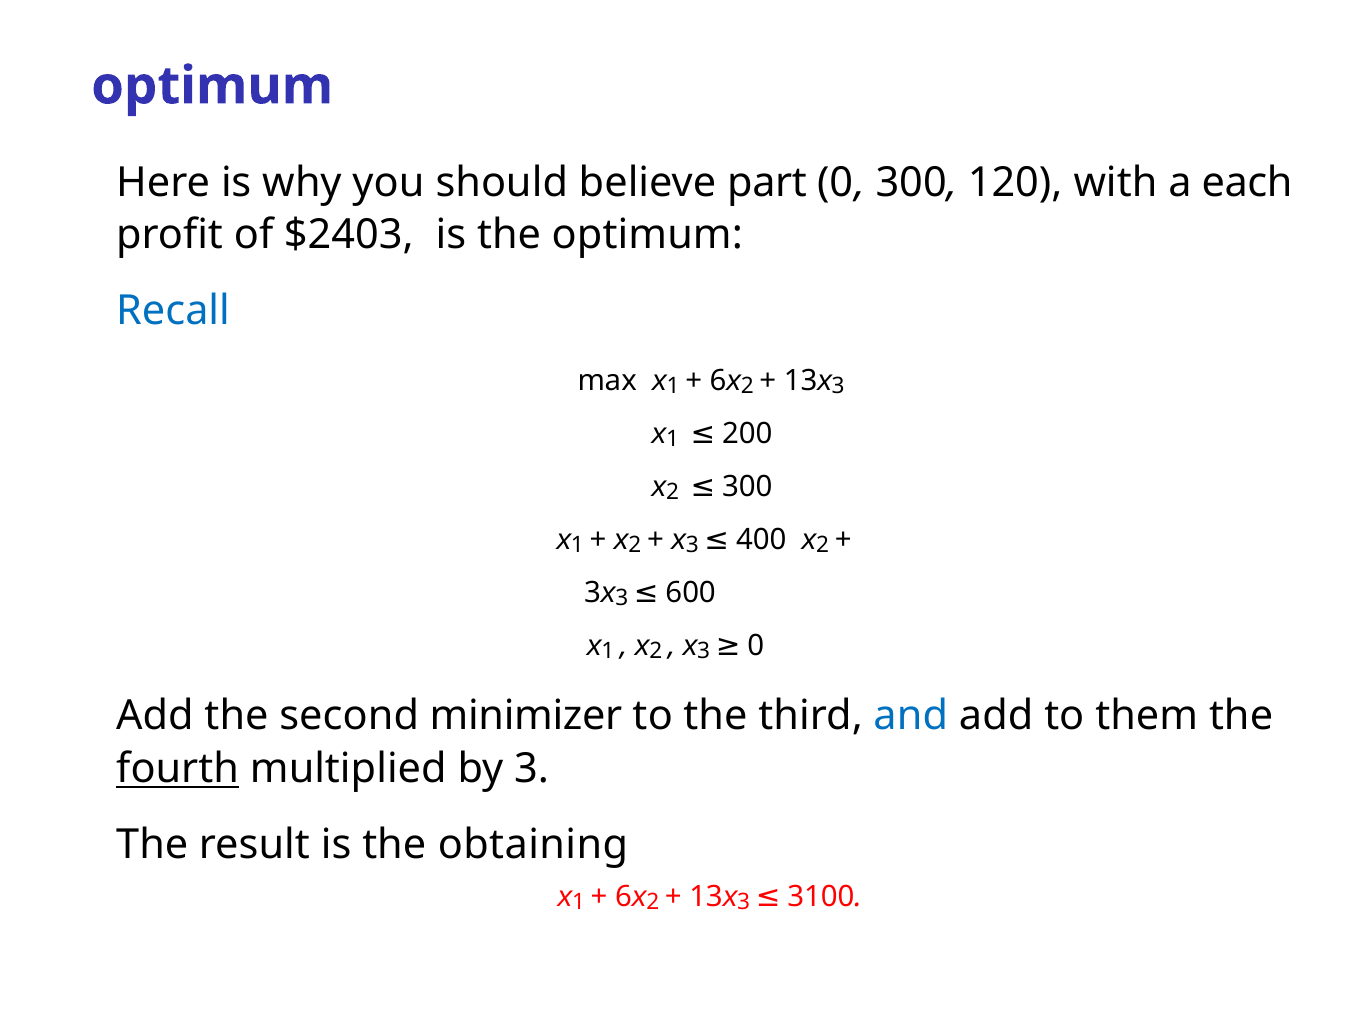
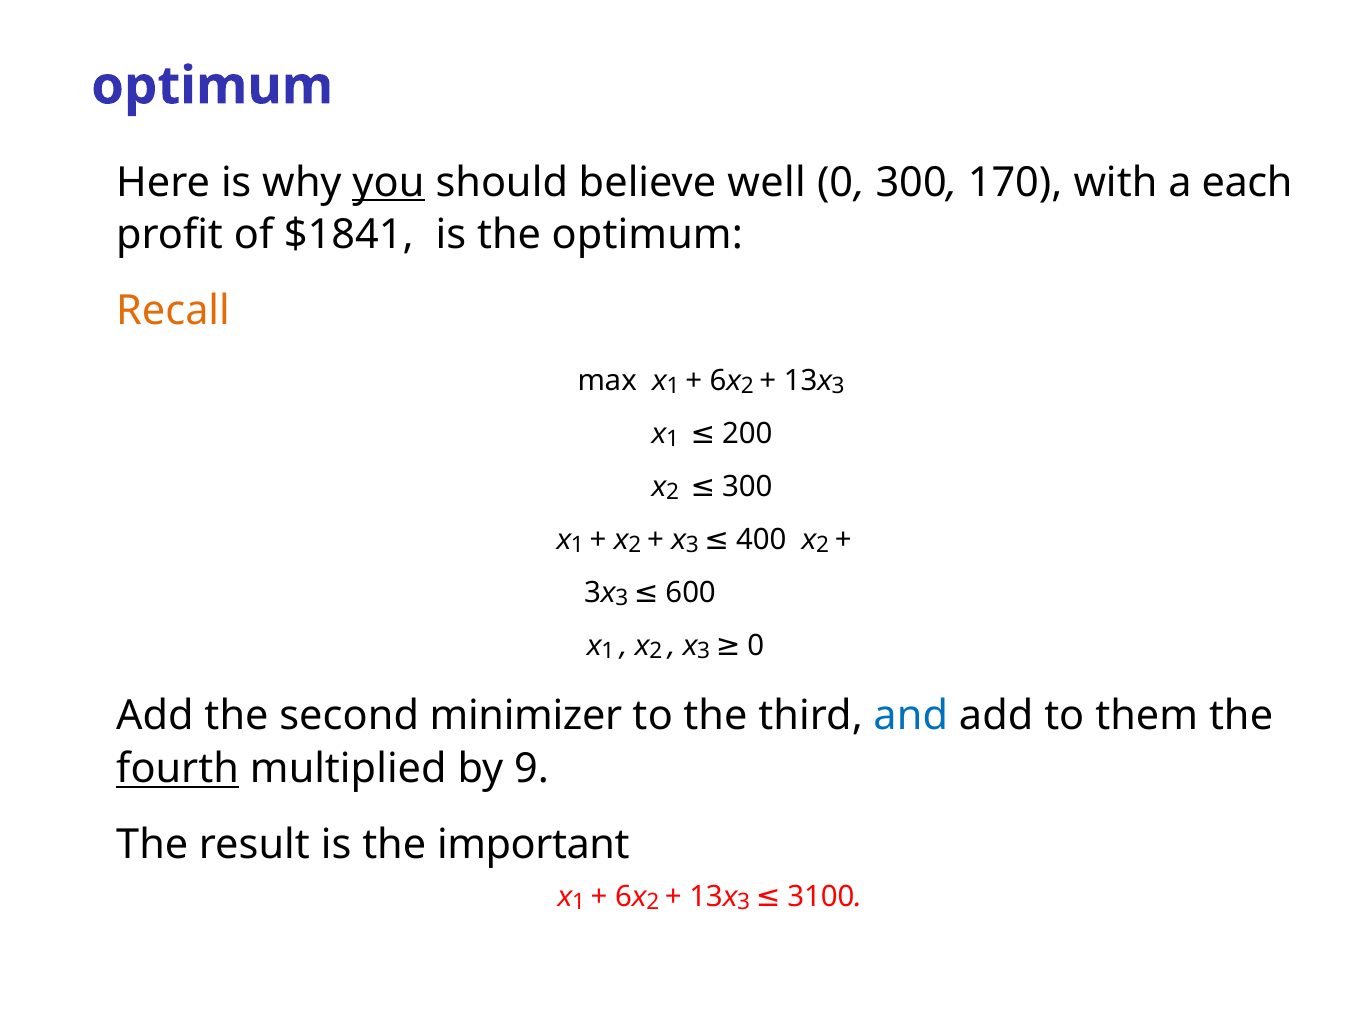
you underline: none -> present
part: part -> well
120: 120 -> 170
$2403: $2403 -> $1841
Recall colour: blue -> orange
by 3: 3 -> 9
obtaining: obtaining -> important
